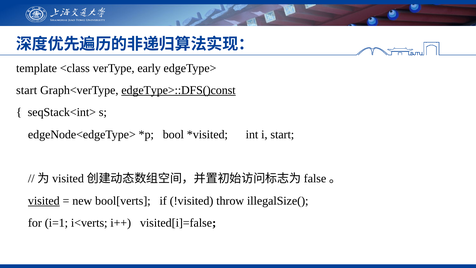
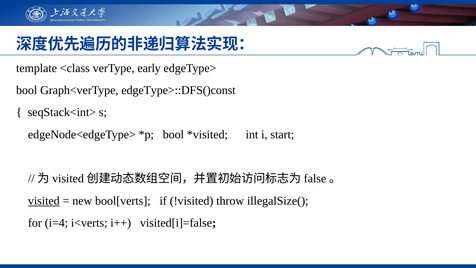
start at (27, 90): start -> bool
edgeType>::DFS()const underline: present -> none
i=1: i=1 -> i=4
